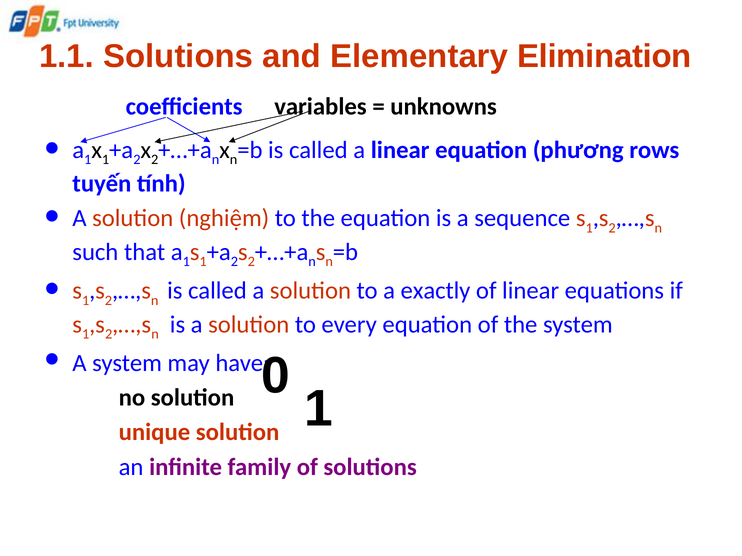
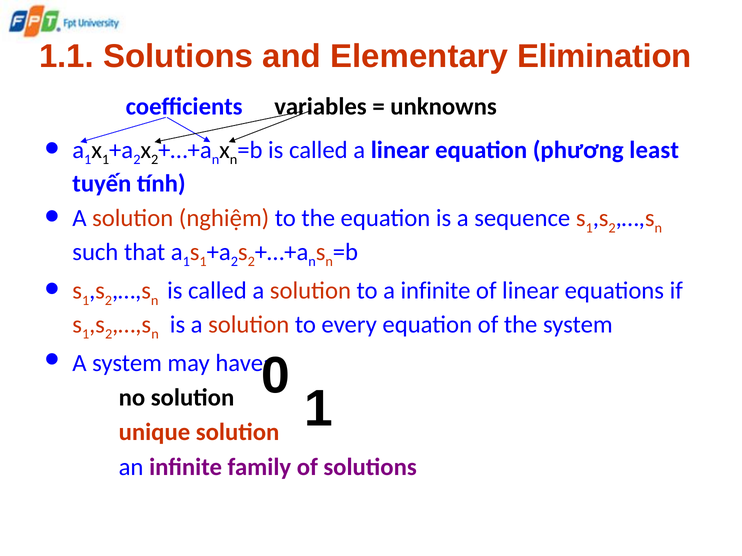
rows: rows -> least
a exactly: exactly -> infinite
